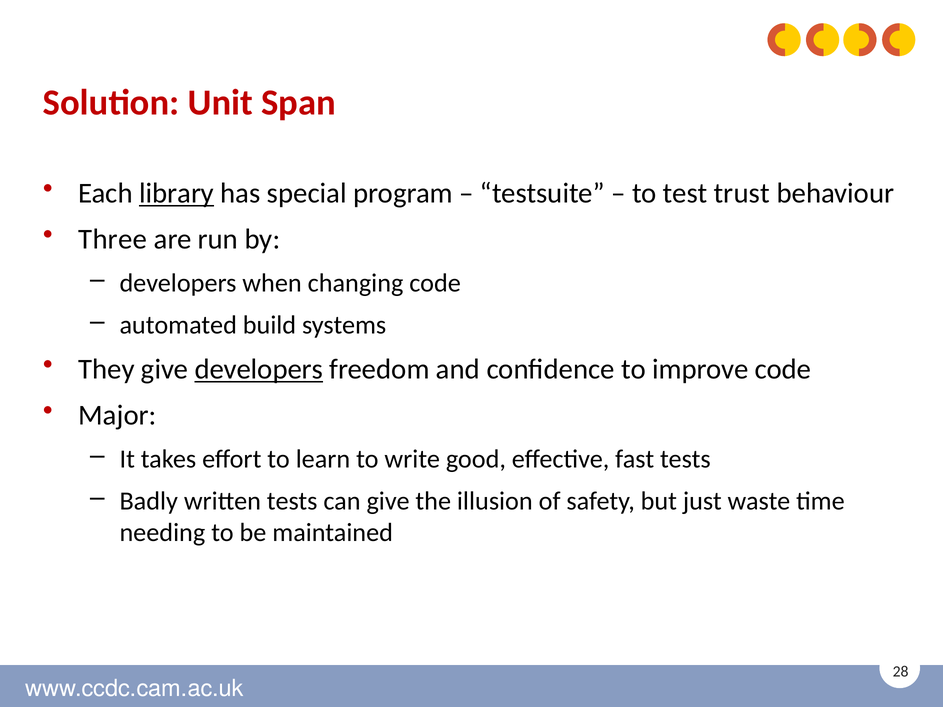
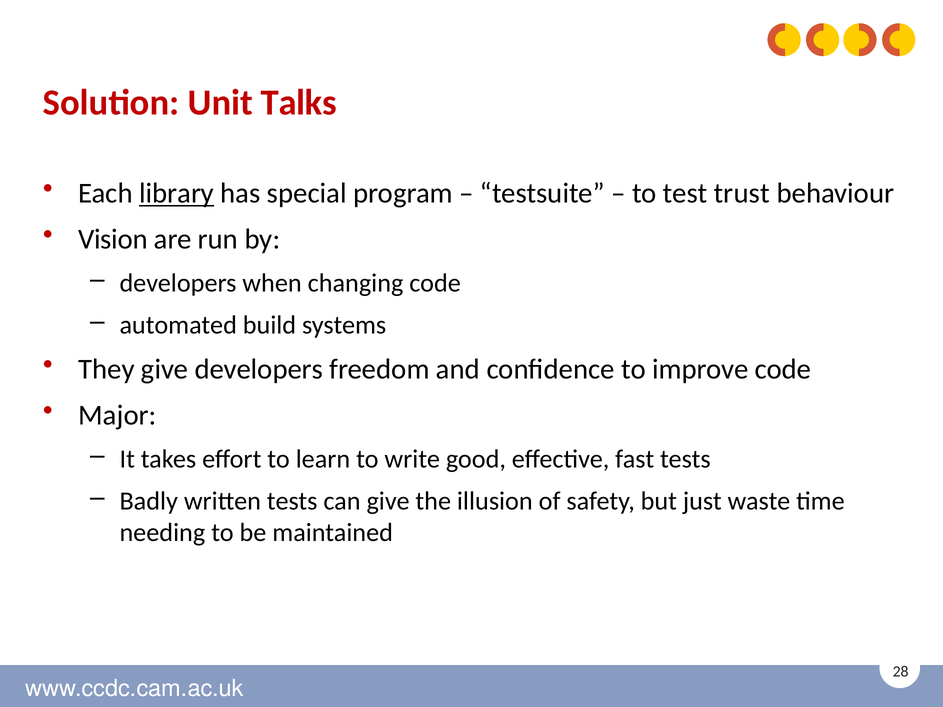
Span: Span -> Talks
Three: Three -> Vision
developers at (259, 369) underline: present -> none
